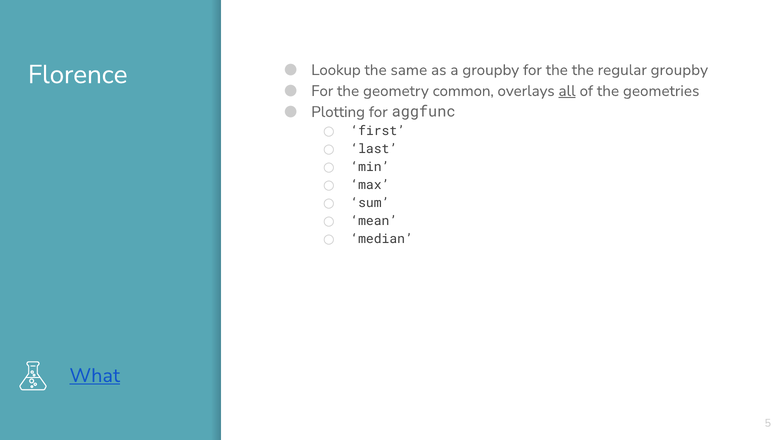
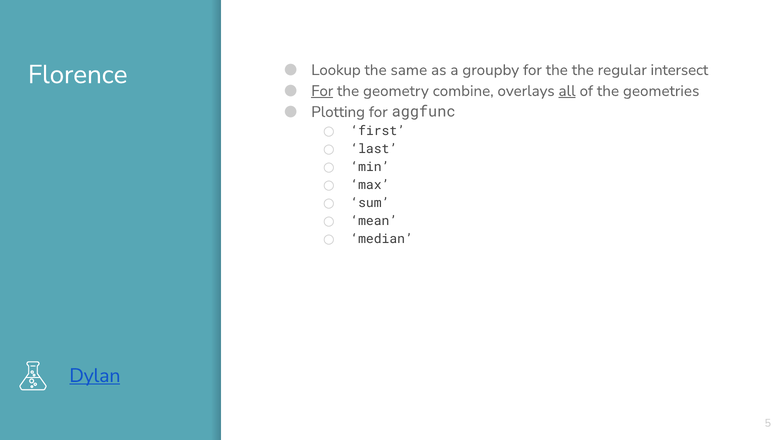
regular groupby: groupby -> intersect
For at (322, 91) underline: none -> present
common: common -> combine
What: What -> Dylan
